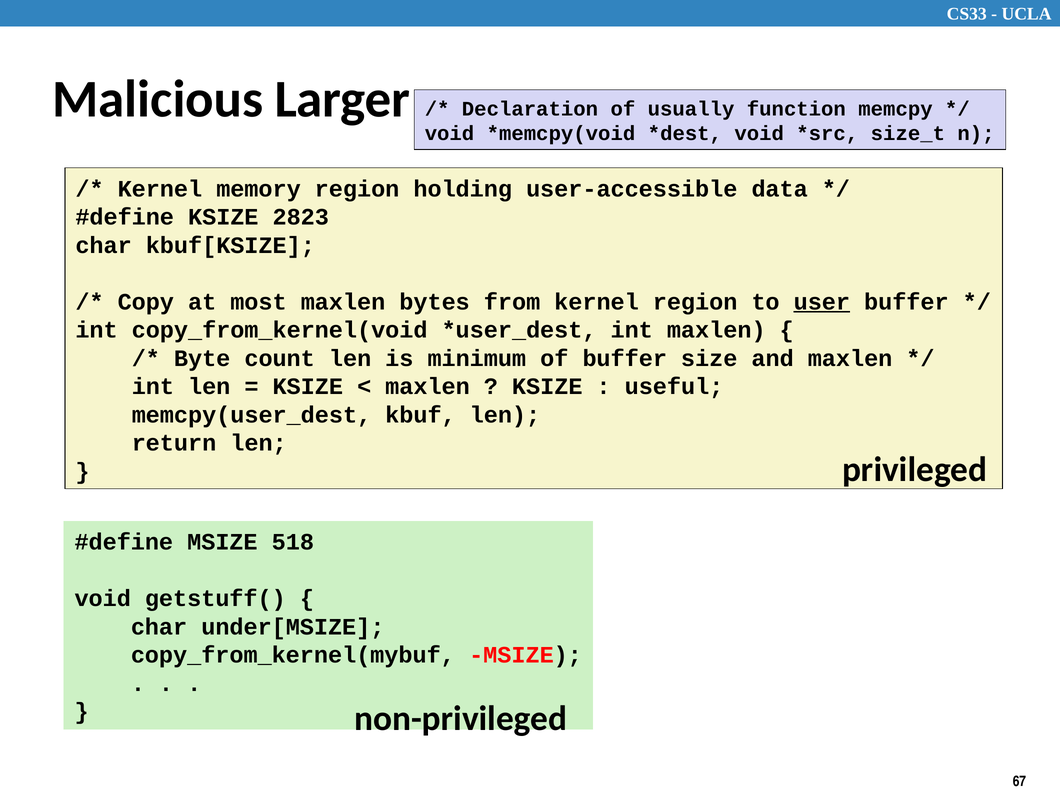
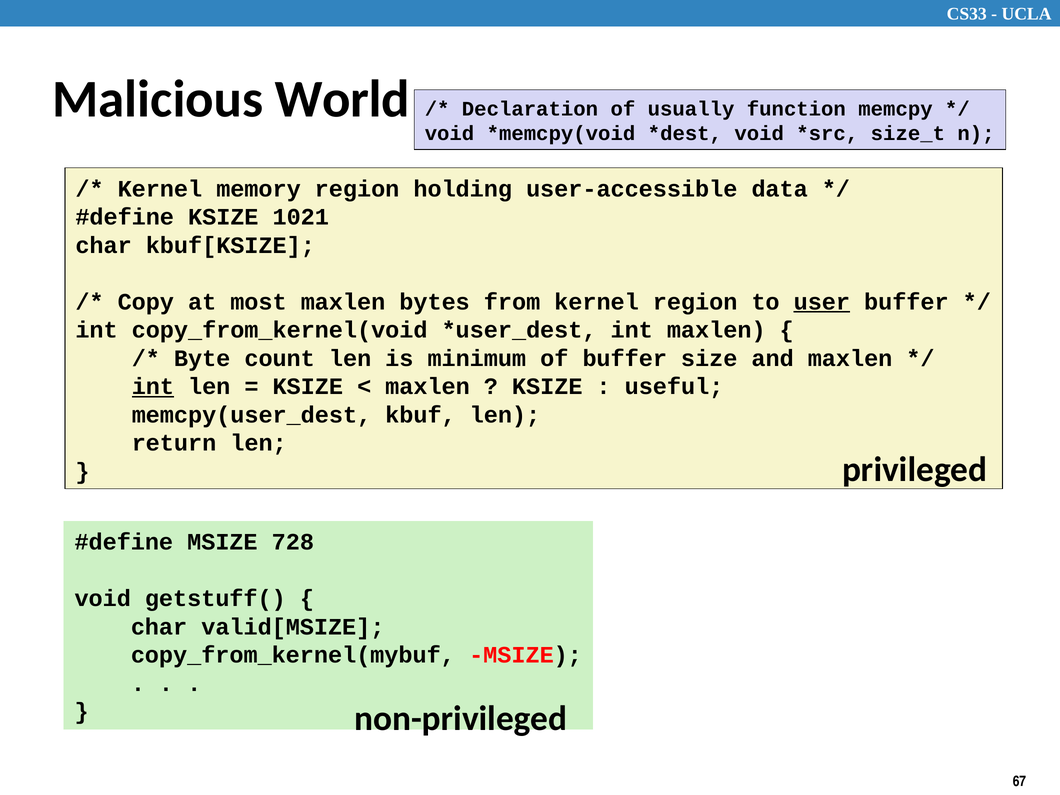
Larger: Larger -> World
2823: 2823 -> 1021
int at (153, 387) underline: none -> present
518: 518 -> 728
under[MSIZE: under[MSIZE -> valid[MSIZE
